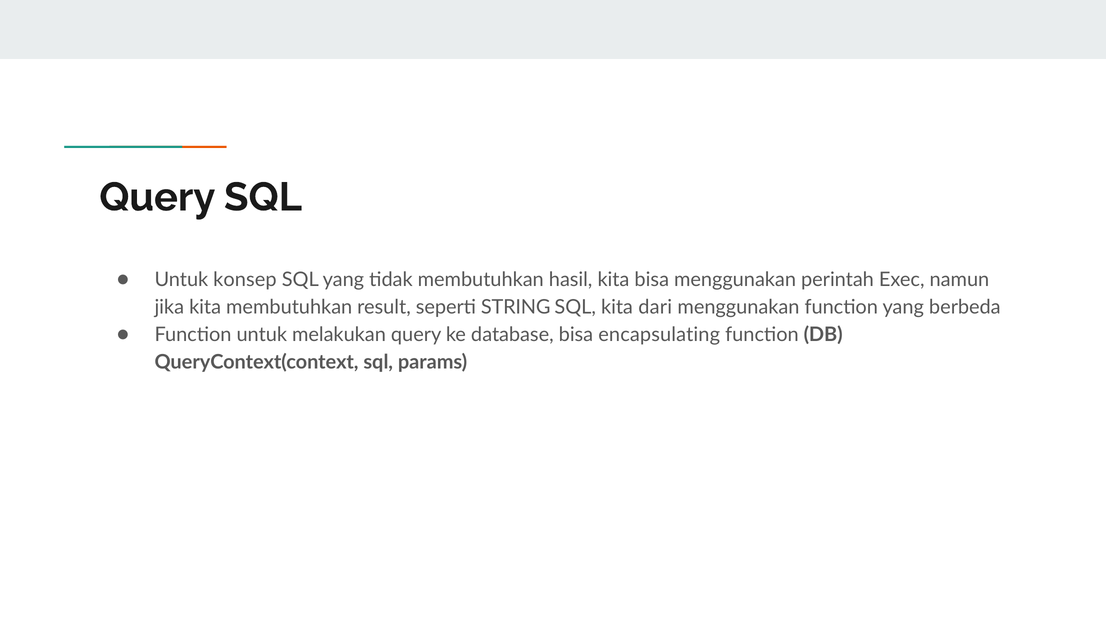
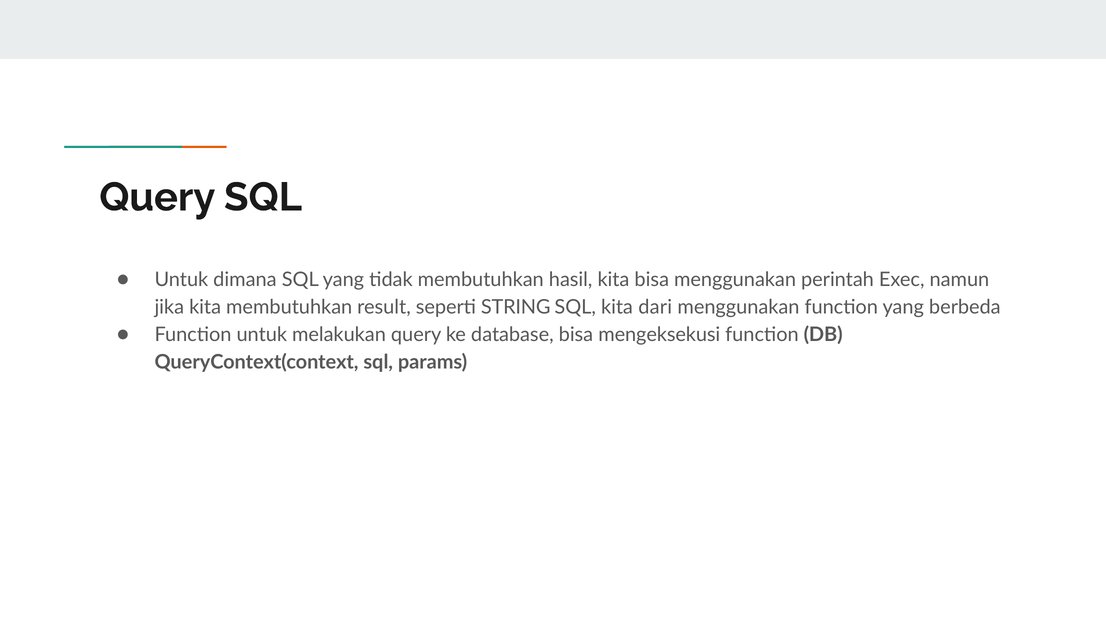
konsep: konsep -> dimana
encapsulating: encapsulating -> mengeksekusi
